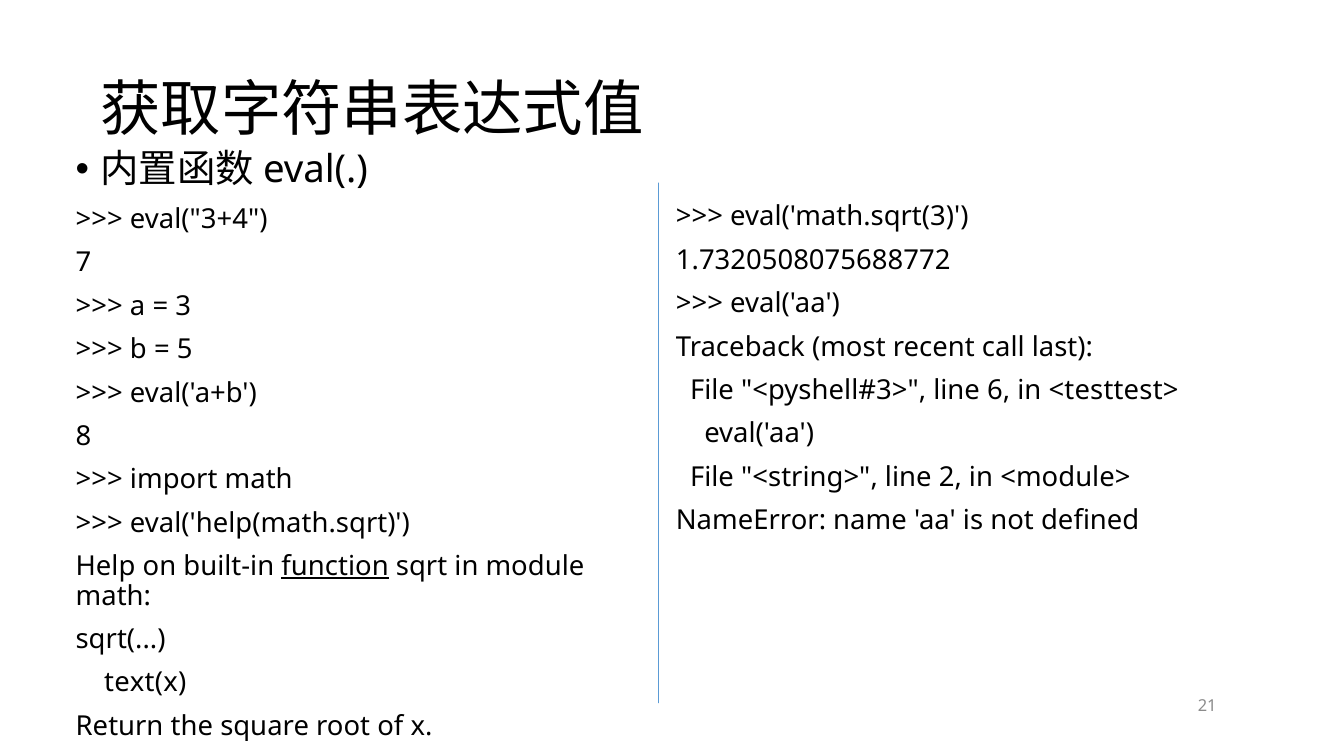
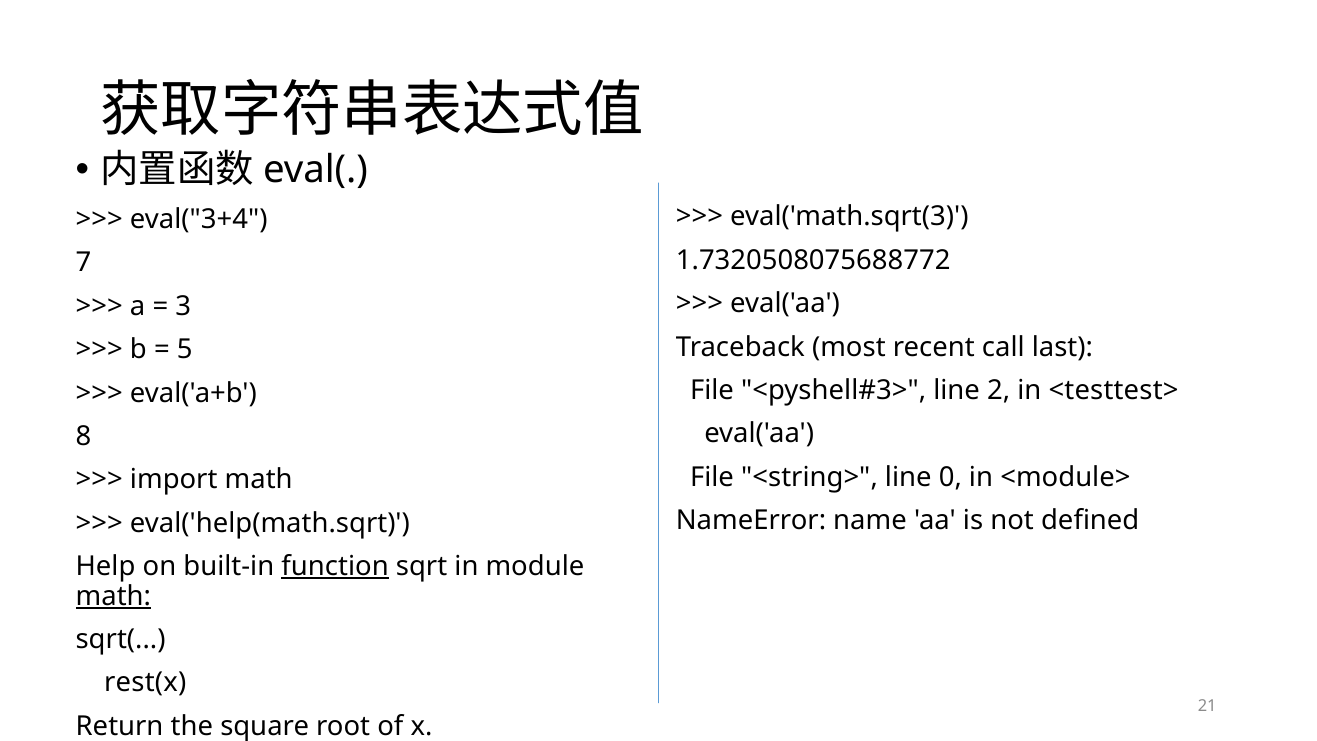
6: 6 -> 2
2: 2 -> 0
math at (113, 596) underline: none -> present
text(x: text(x -> rest(x
